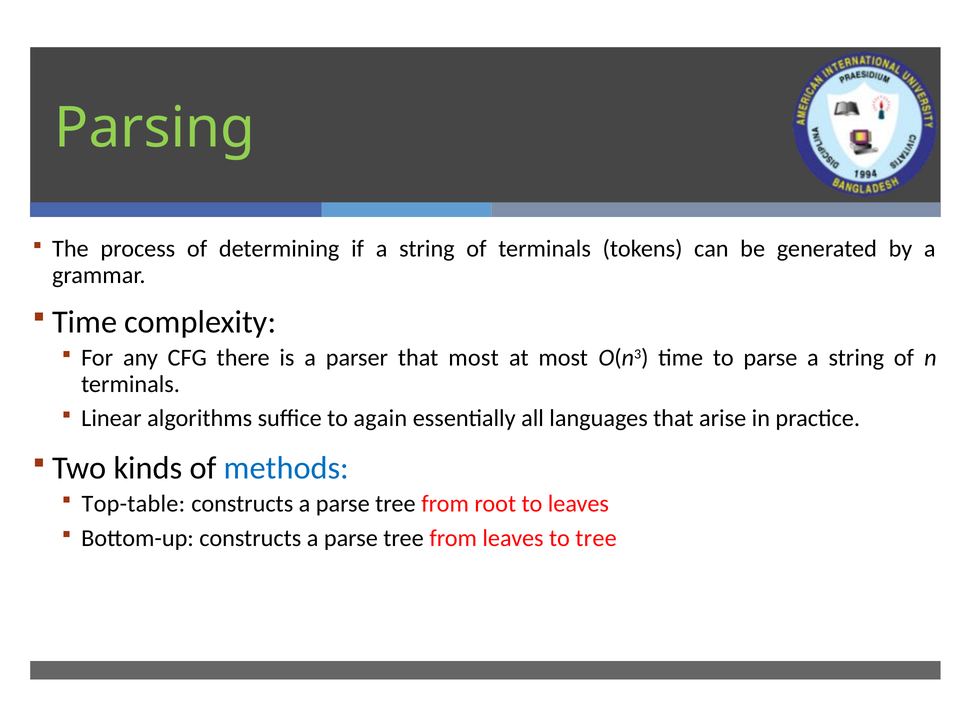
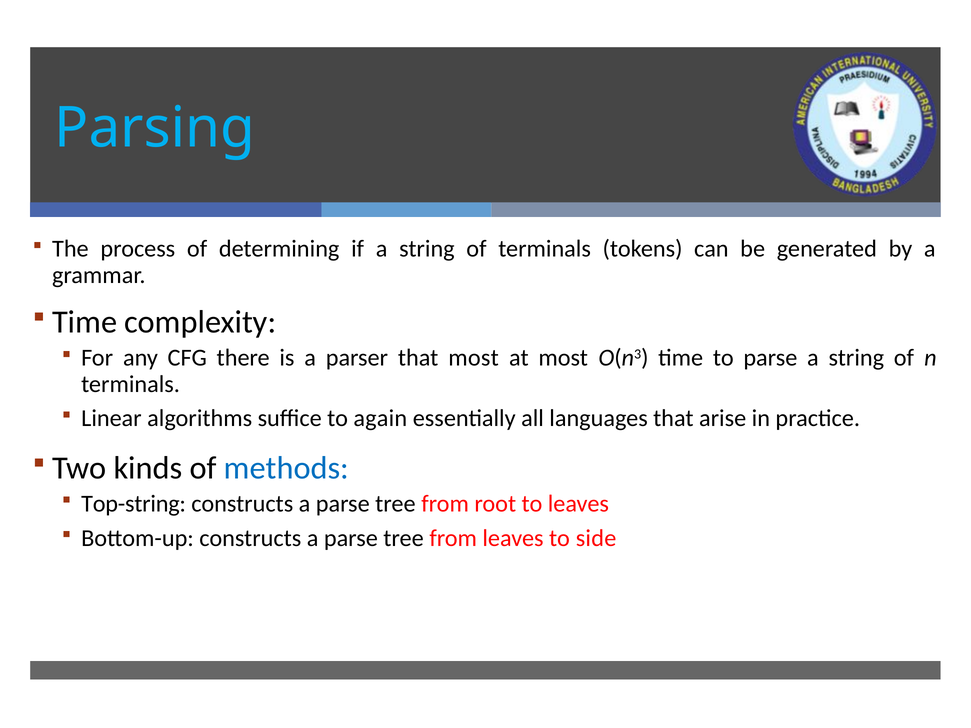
Parsing colour: light green -> light blue
Top-table: Top-table -> Top-string
to tree: tree -> side
